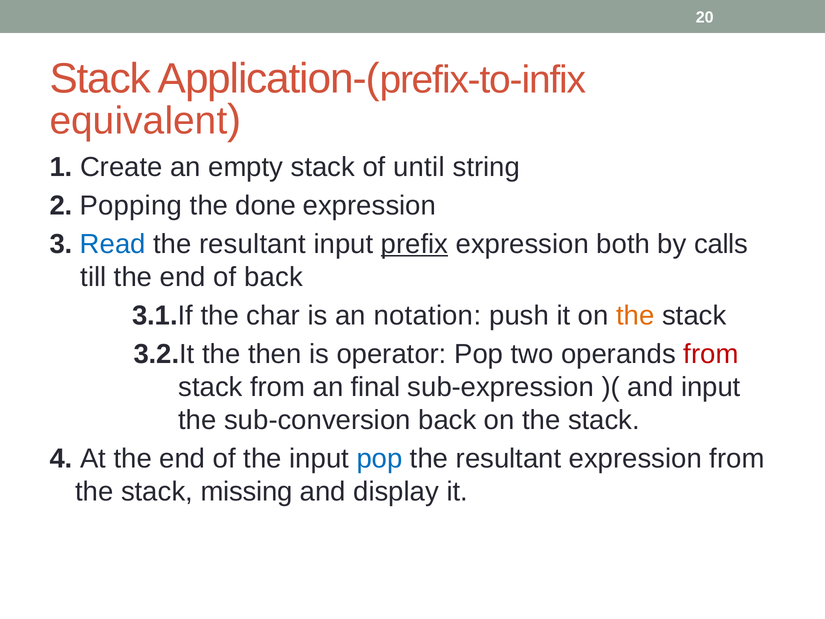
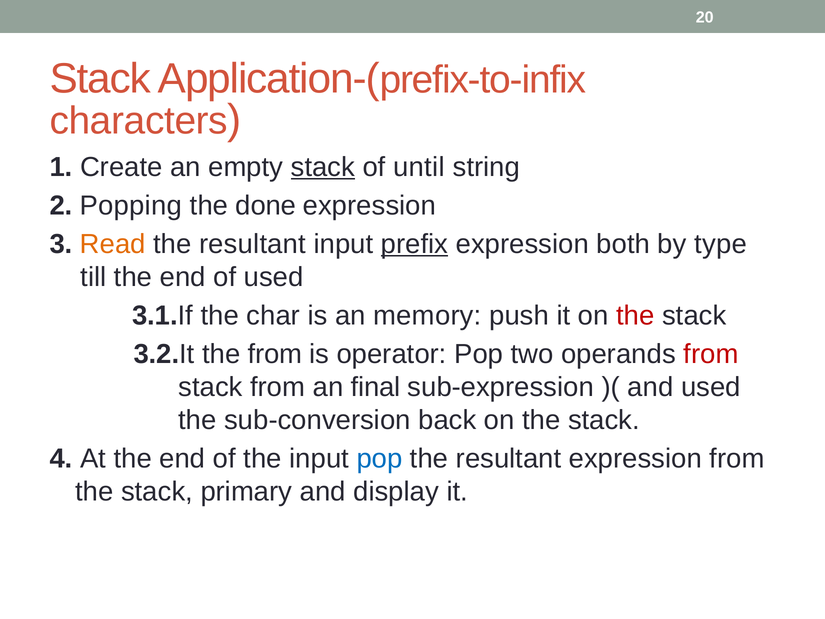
equivalent: equivalent -> characters
stack at (323, 167) underline: none -> present
Read colour: blue -> orange
calls: calls -> type
of back: back -> used
notation: notation -> memory
the at (635, 315) colour: orange -> red
the then: then -> from
and input: input -> used
missing: missing -> primary
